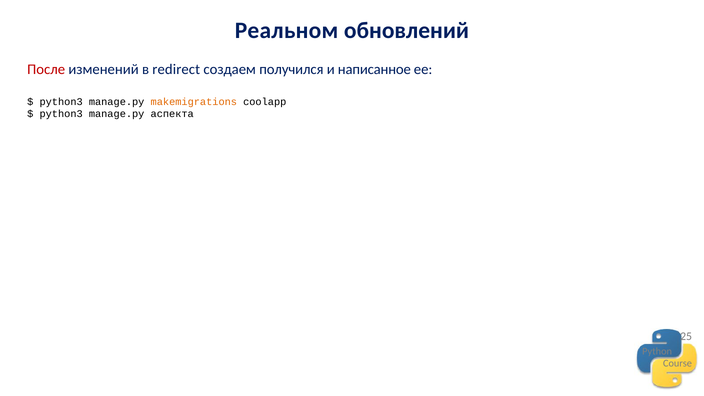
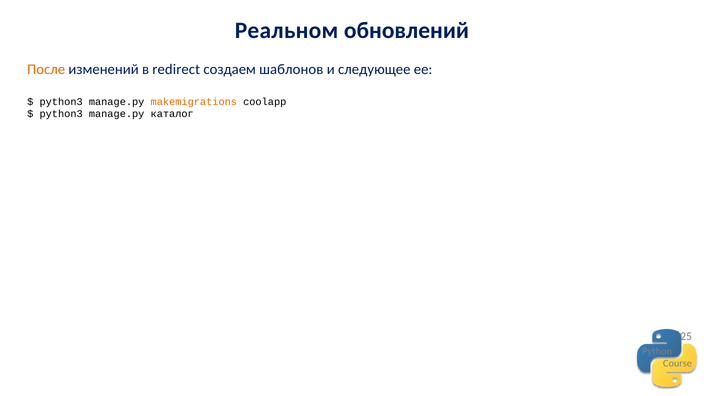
После colour: red -> orange
получился: получился -> шаблонов
написанное: написанное -> следующее
аспекта: аспекта -> каталог
